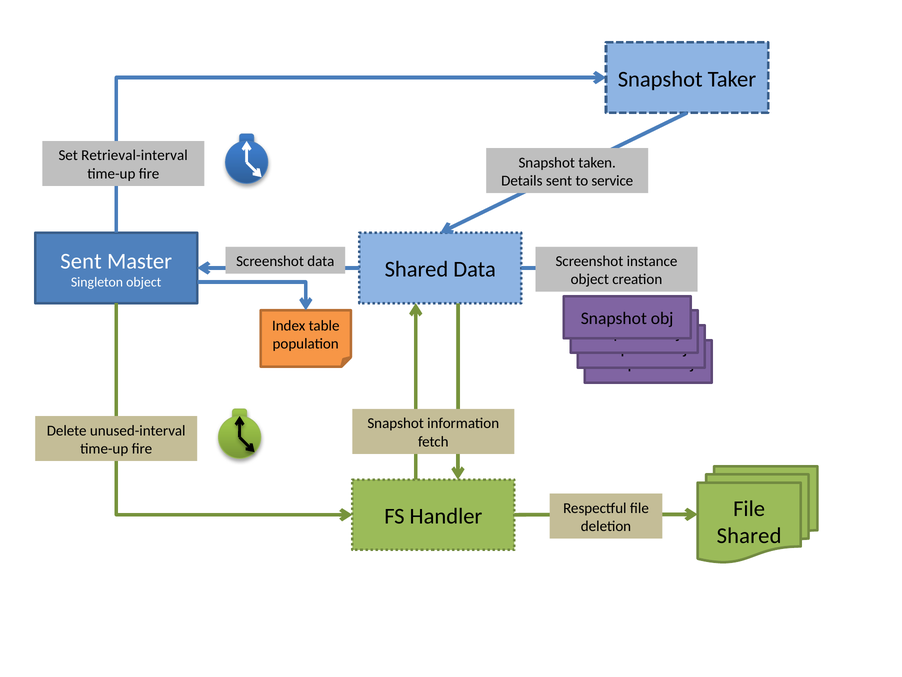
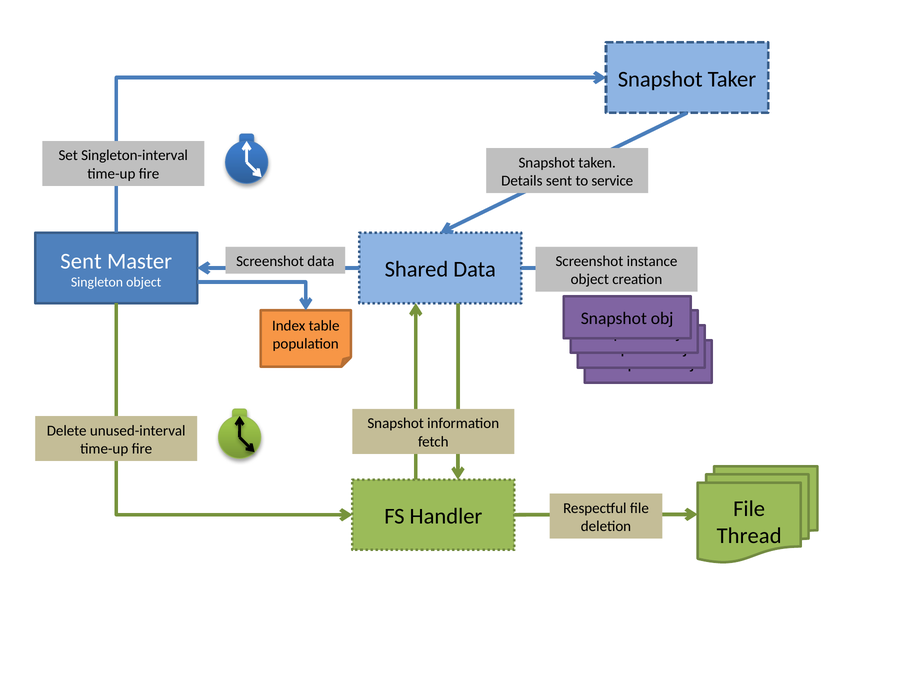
Retrieval-interval: Retrieval-interval -> Singleton-interval
Shared at (749, 535): Shared -> Thread
